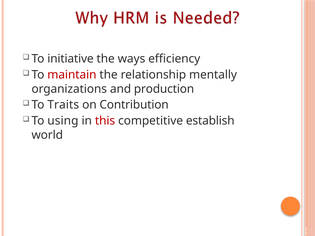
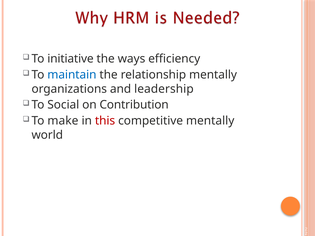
maintain colour: red -> blue
production: production -> leadership
Traits: Traits -> Social
using: using -> make
competitive establish: establish -> mentally
